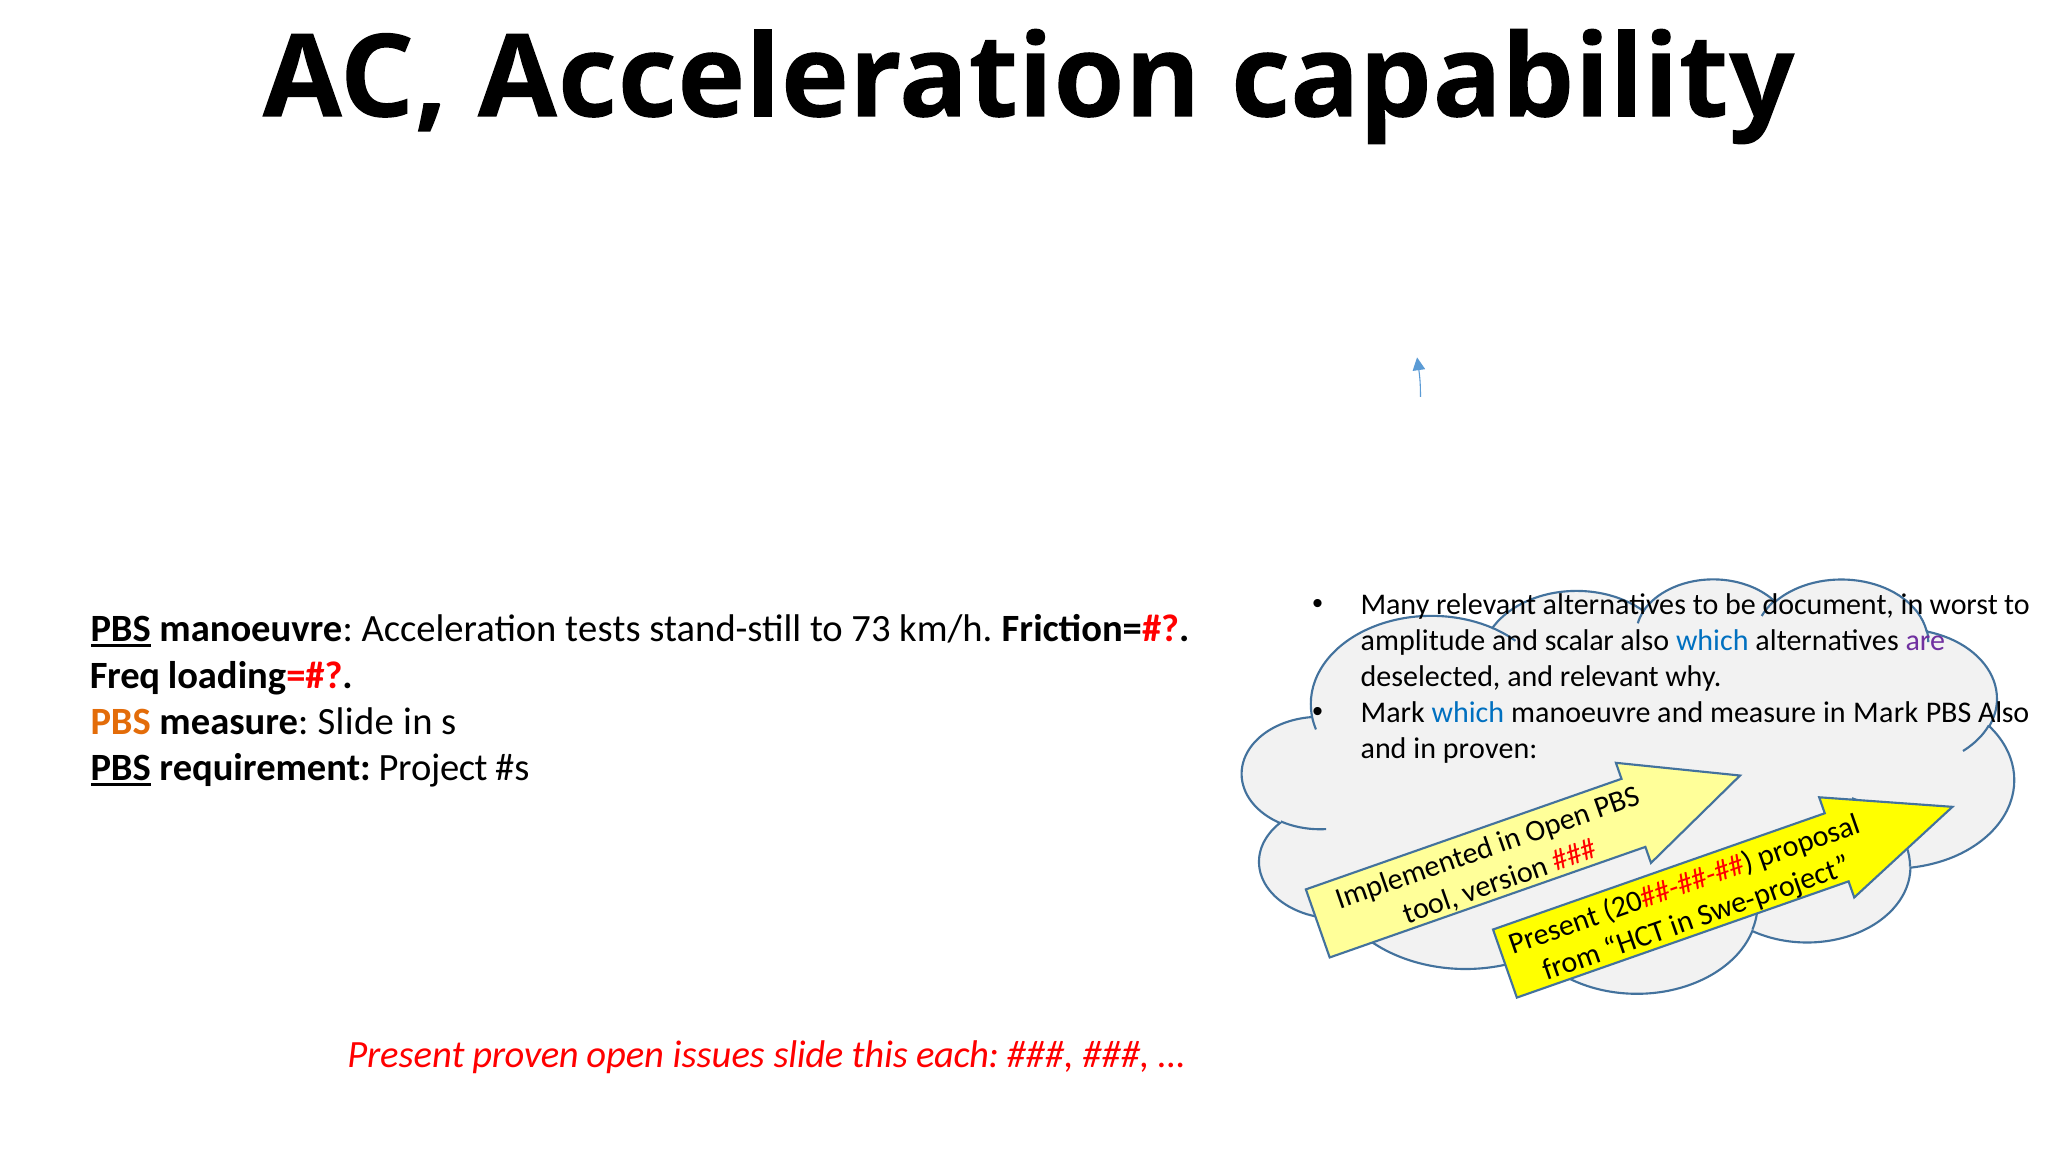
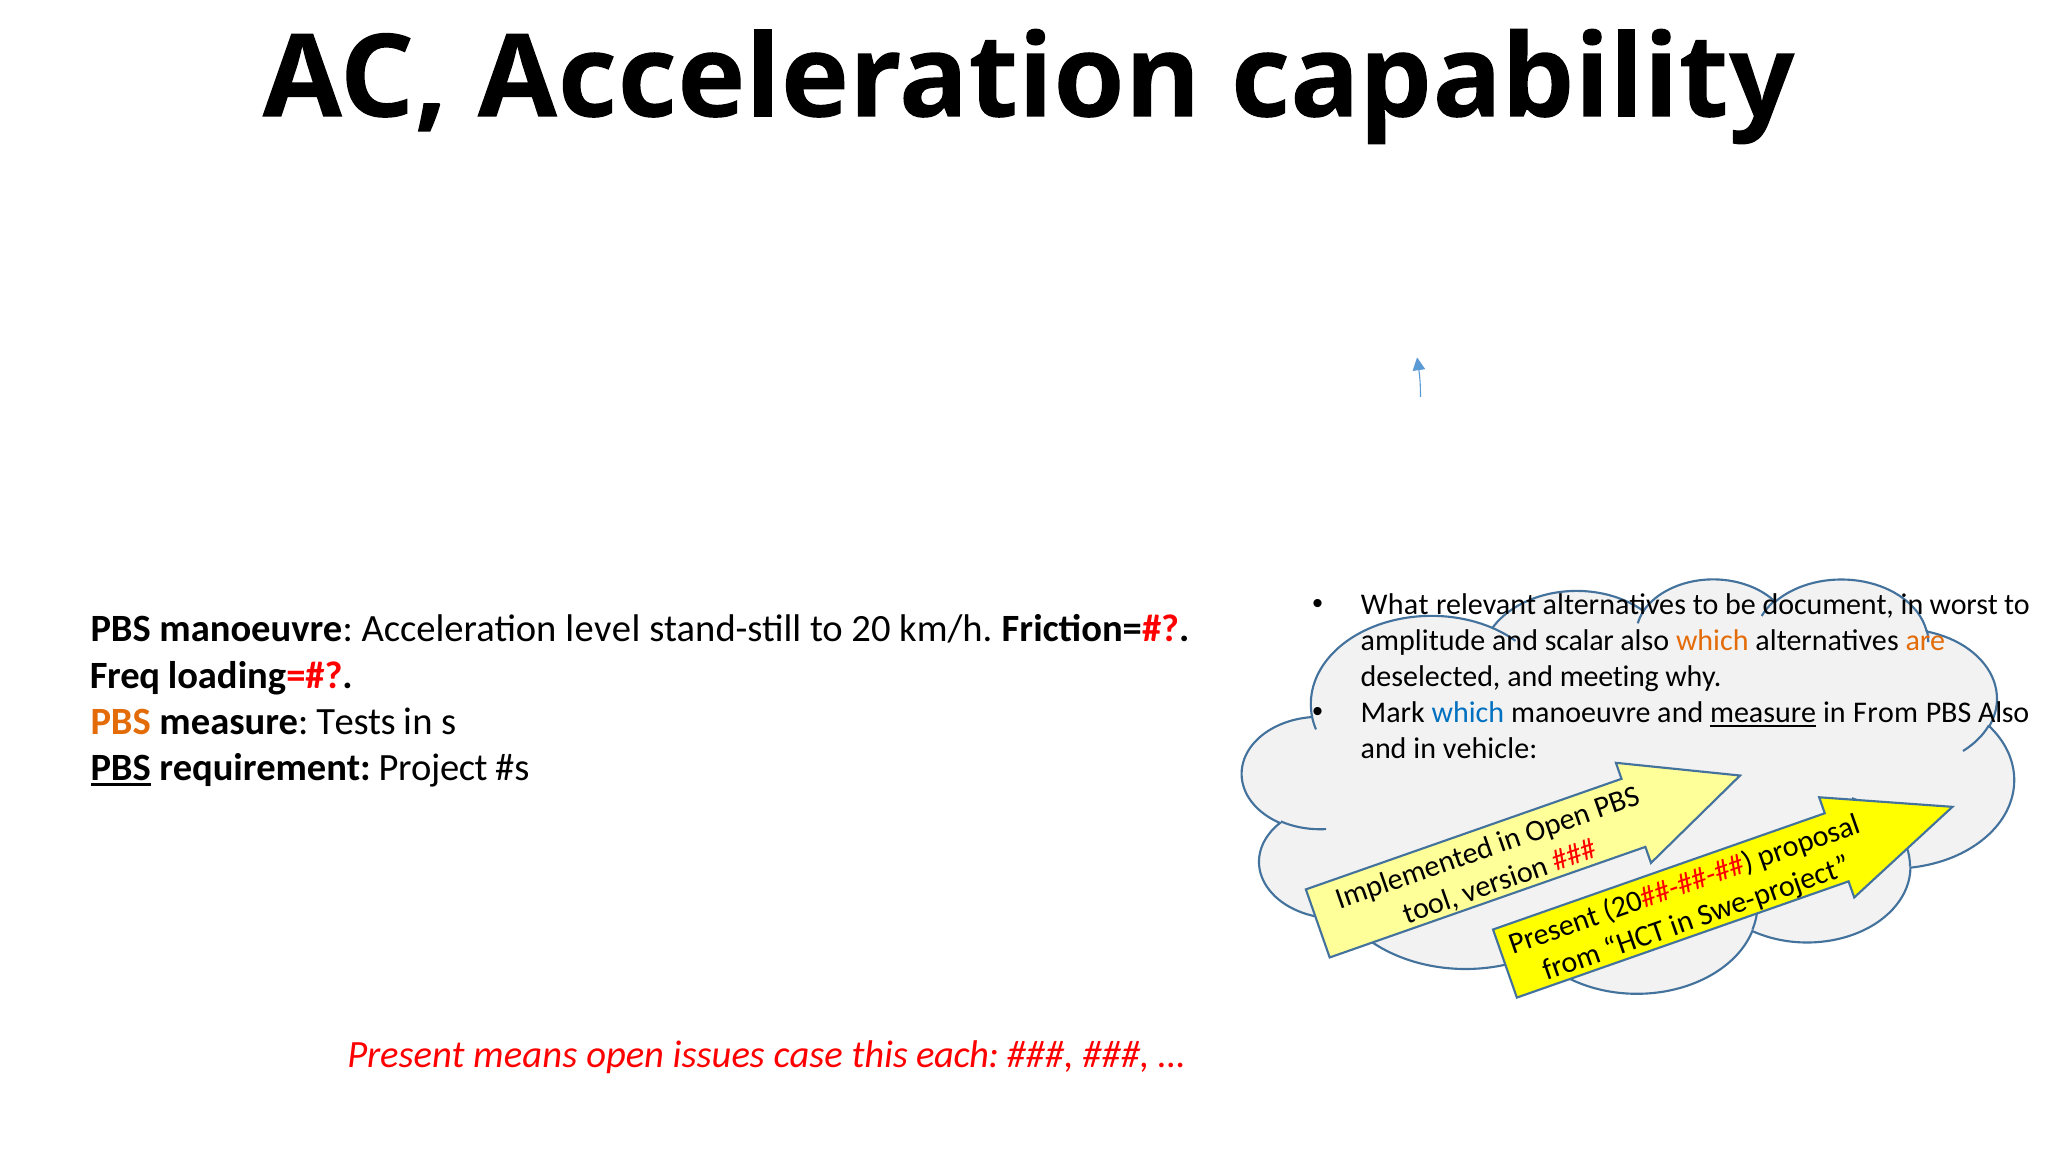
Many: Many -> What
PBS at (121, 629) underline: present -> none
tests: tests -> level
73: 73 -> 20
which at (1712, 641) colour: blue -> orange
are colour: purple -> orange
and relevant: relevant -> meeting
measure at (1763, 713) underline: none -> present
in Mark: Mark -> From
measure Slide: Slide -> Tests
in proven: proven -> vehicle
Present proven: proven -> means
issues slide: slide -> case
